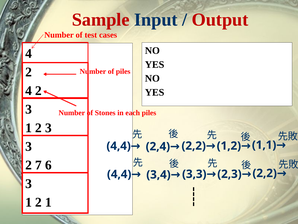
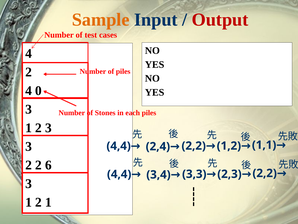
Sample colour: red -> orange
2 at (39, 90): 2 -> 0
2 7: 7 -> 2
